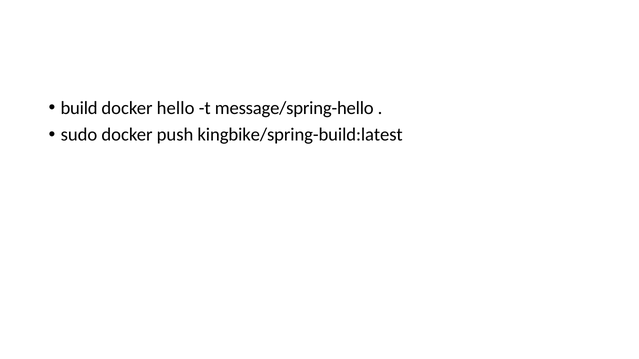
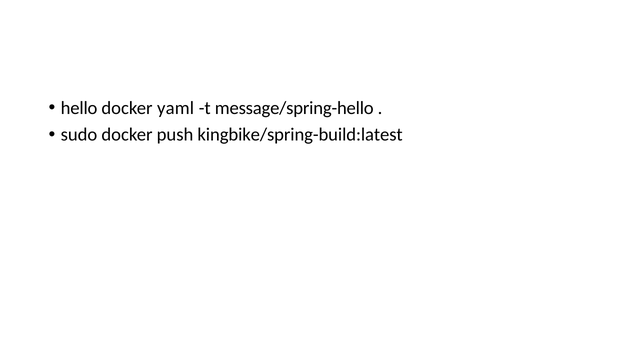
build: build -> hello
hello: hello -> yaml
